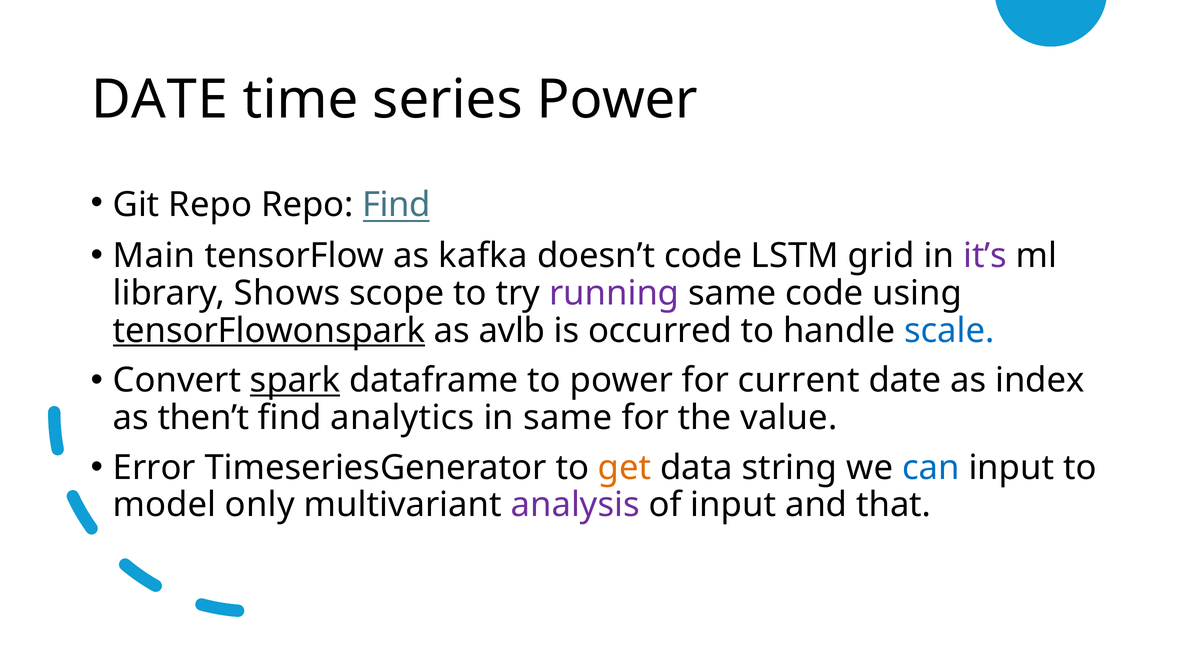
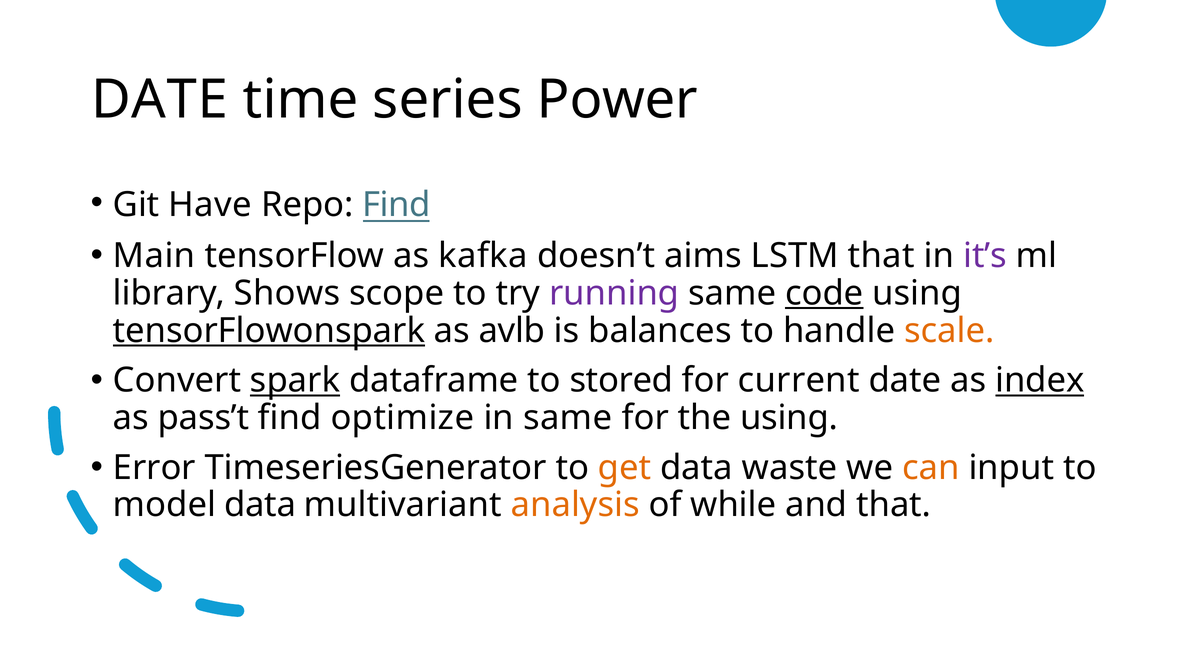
Git Repo: Repo -> Have
doesn’t code: code -> aims
LSTM grid: grid -> that
code at (824, 293) underline: none -> present
occurred: occurred -> balances
scale colour: blue -> orange
to power: power -> stored
index underline: none -> present
then’t: then’t -> pass’t
analytics: analytics -> optimize
the value: value -> using
string: string -> waste
can colour: blue -> orange
model only: only -> data
analysis colour: purple -> orange
of input: input -> while
